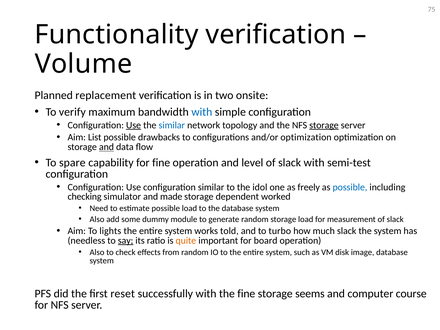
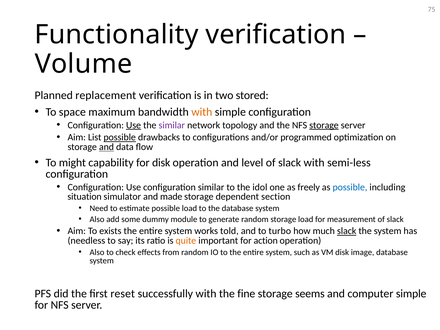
onsite: onsite -> stored
verify: verify -> space
with at (202, 112) colour: blue -> orange
similar at (172, 125) colour: blue -> purple
possible at (120, 137) underline: none -> present
and/or optimization: optimization -> programmed
spare: spare -> might
for fine: fine -> disk
semi-test: semi-test -> semi-less
checking: checking -> situation
worked: worked -> section
lights: lights -> exists
slack at (347, 231) underline: none -> present
say underline: present -> none
board: board -> action
computer course: course -> simple
